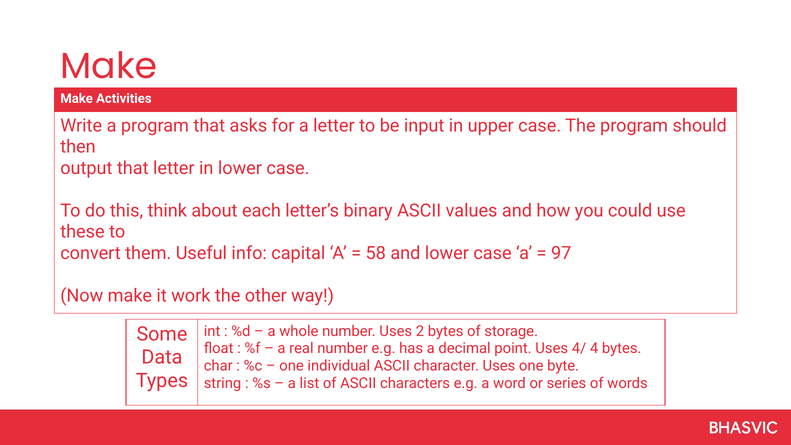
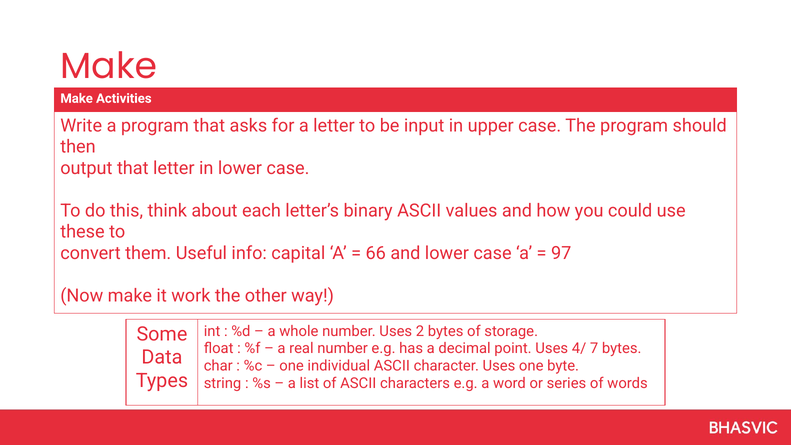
58: 58 -> 66
4: 4 -> 7
